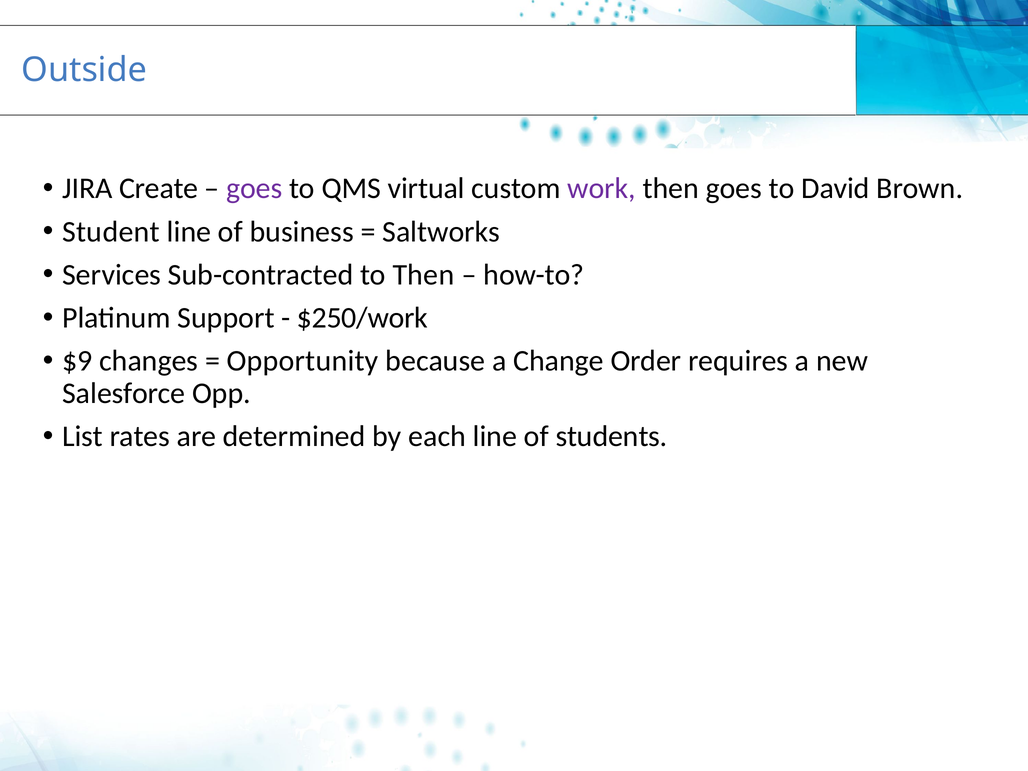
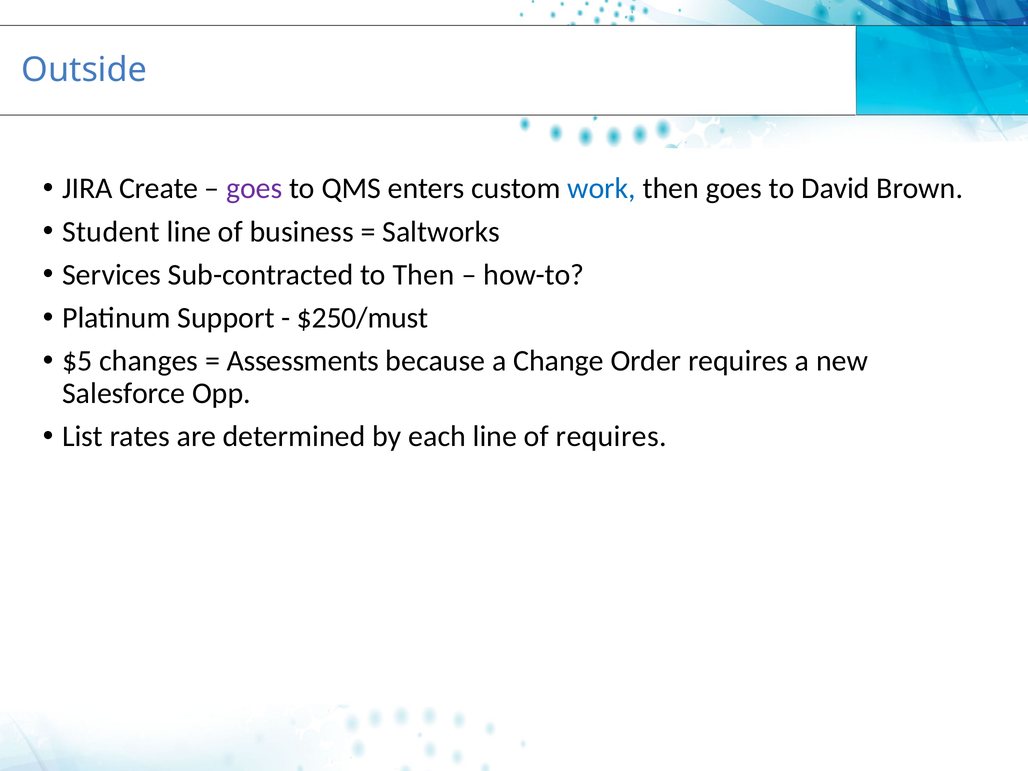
virtual: virtual -> enters
work colour: purple -> blue
$250/work: $250/work -> $250/must
$9: $9 -> $5
Opportunity: Opportunity -> Assessments
of students: students -> requires
